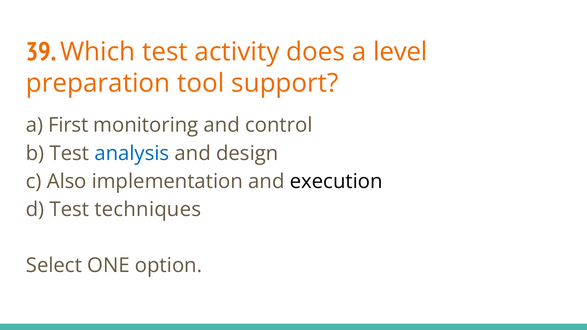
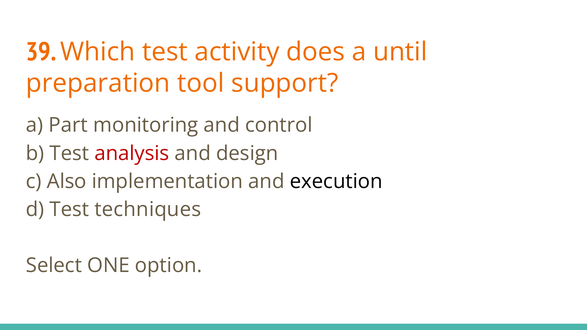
level: level -> until
First: First -> Part
analysis colour: blue -> red
